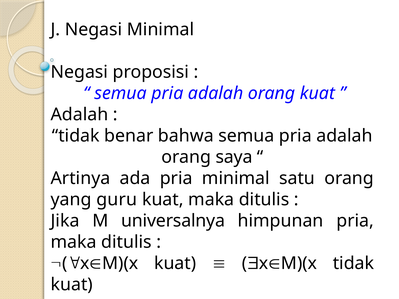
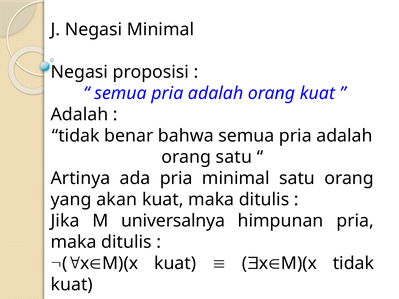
orang saya: saya -> satu
guru: guru -> akan
